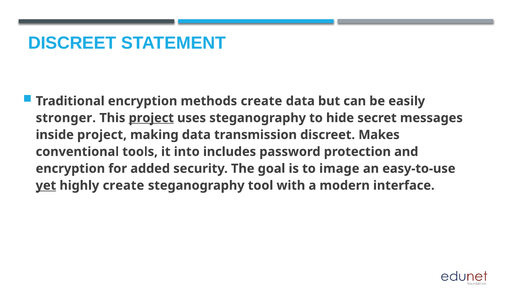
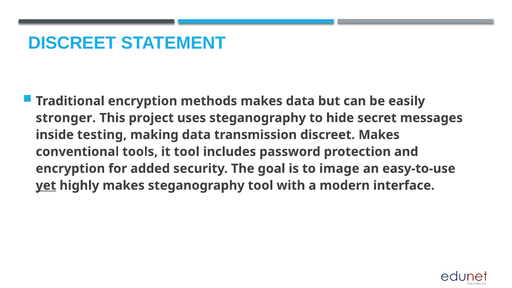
methods create: create -> makes
project at (151, 118) underline: present -> none
inside project: project -> testing
it into: into -> tool
highly create: create -> makes
